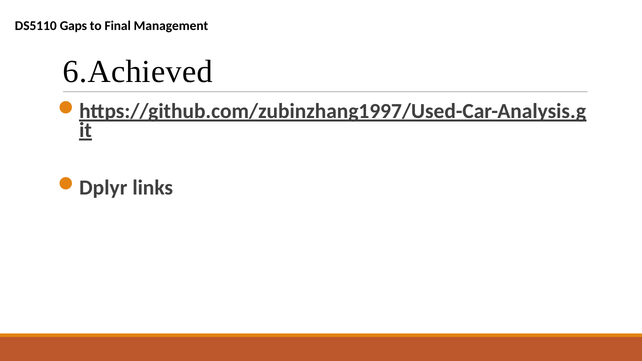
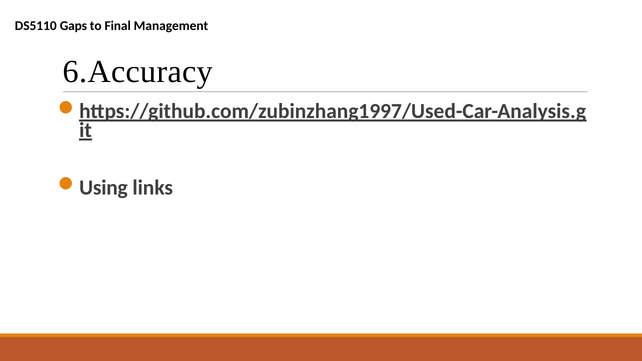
6.Achieved: 6.Achieved -> 6.Accuracy
Dplyr: Dplyr -> Using
